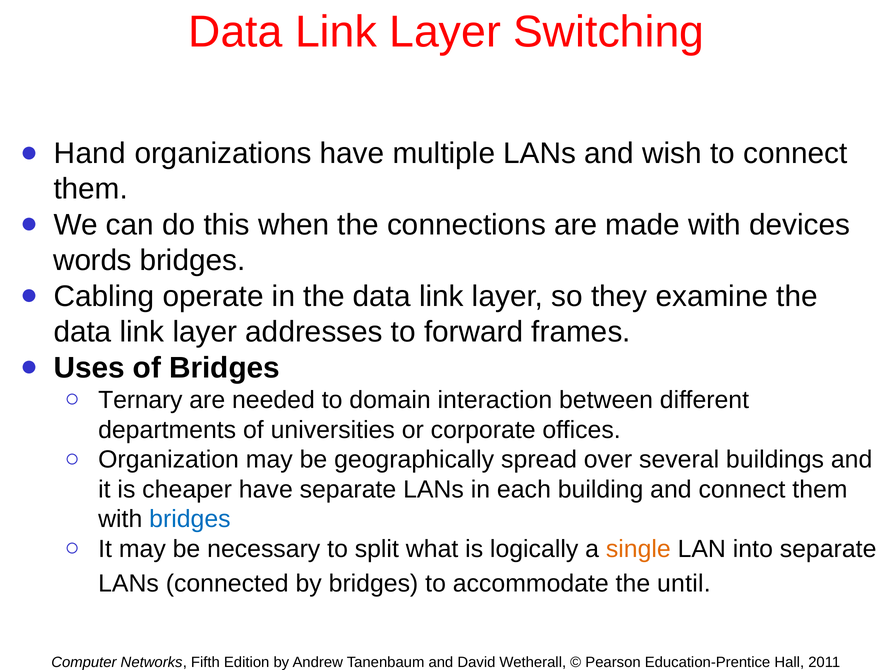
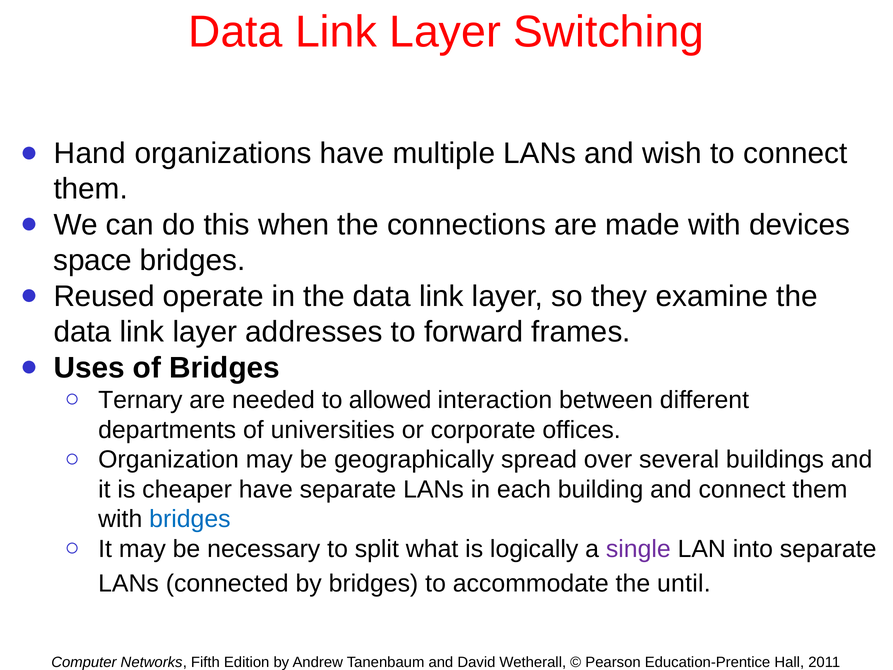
words: words -> space
Cabling: Cabling -> Reused
domain: domain -> allowed
single colour: orange -> purple
